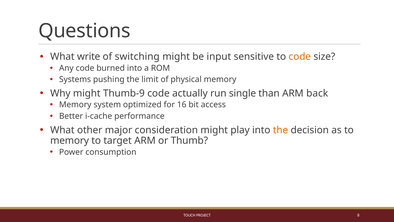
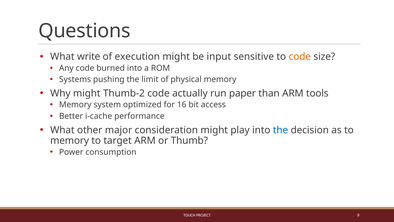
switching: switching -> execution
Thumb-9: Thumb-9 -> Thumb-2
single: single -> paper
back: back -> tools
the at (281, 130) colour: orange -> blue
